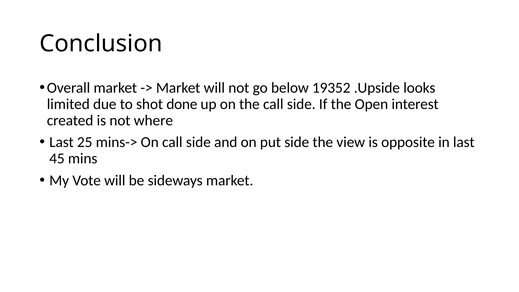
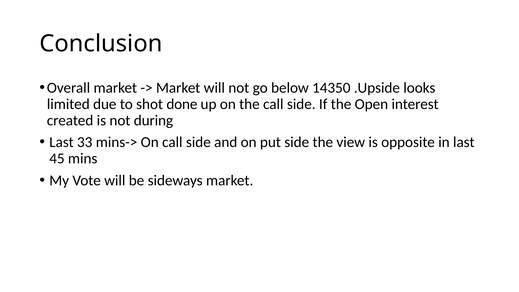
19352: 19352 -> 14350
where: where -> during
25: 25 -> 33
